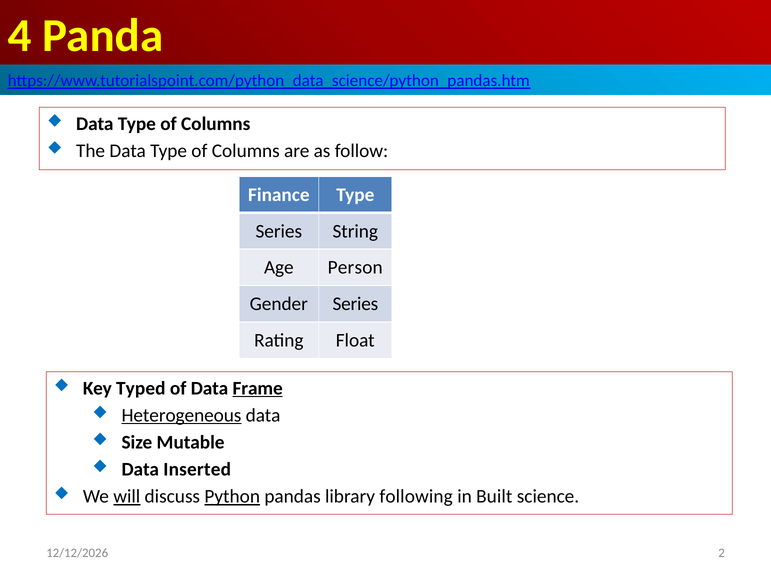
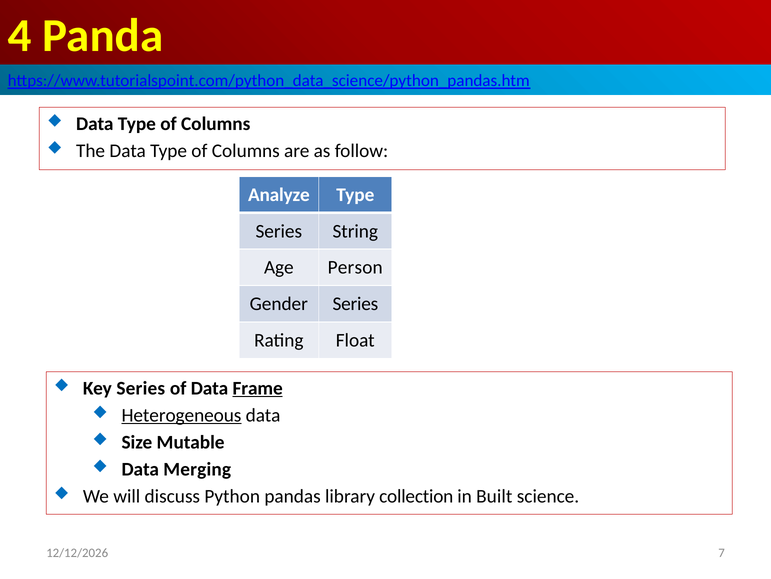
Finance: Finance -> Analyze
Key Typed: Typed -> Series
Inserted: Inserted -> Merging
will underline: present -> none
Python underline: present -> none
following: following -> collection
2: 2 -> 7
